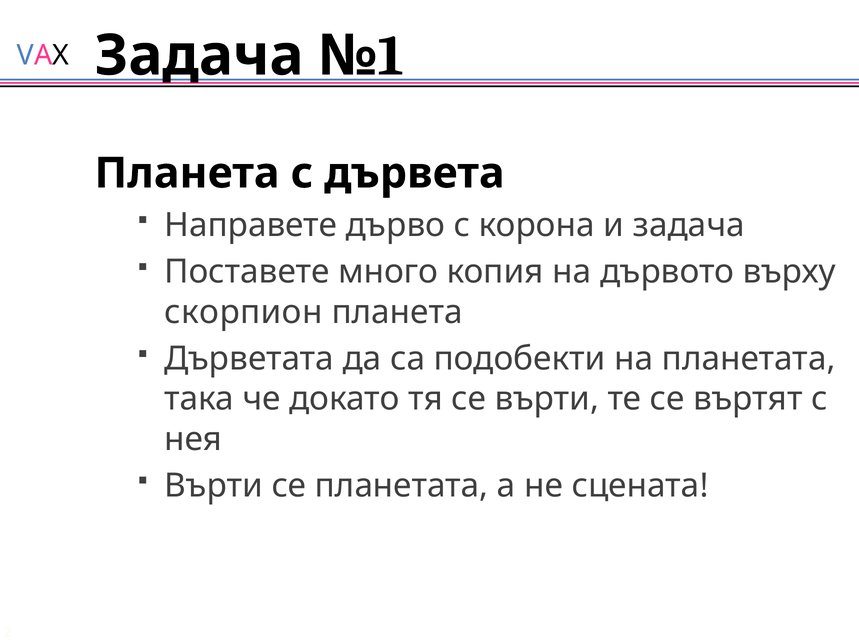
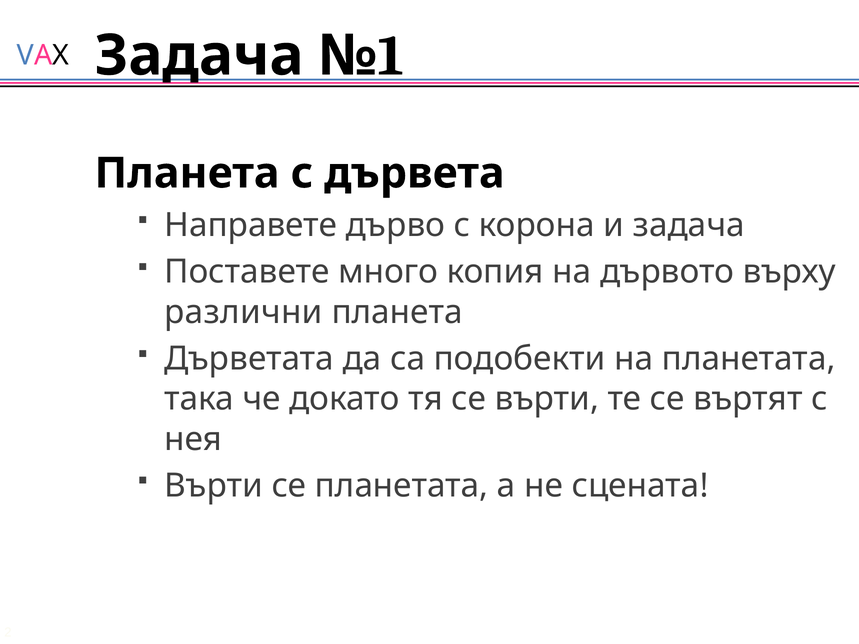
скорпион: скорпион -> различни
